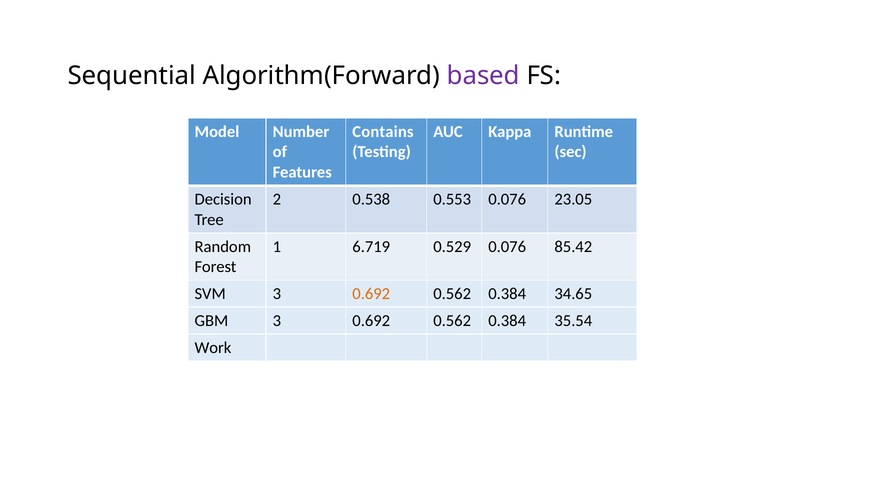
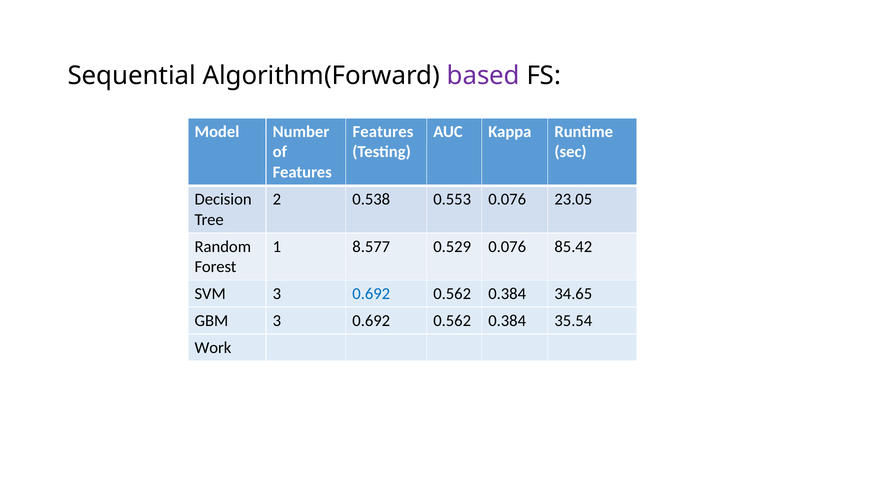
Contains at (383, 132): Contains -> Features
6.719: 6.719 -> 8.577
0.692 at (371, 294) colour: orange -> blue
